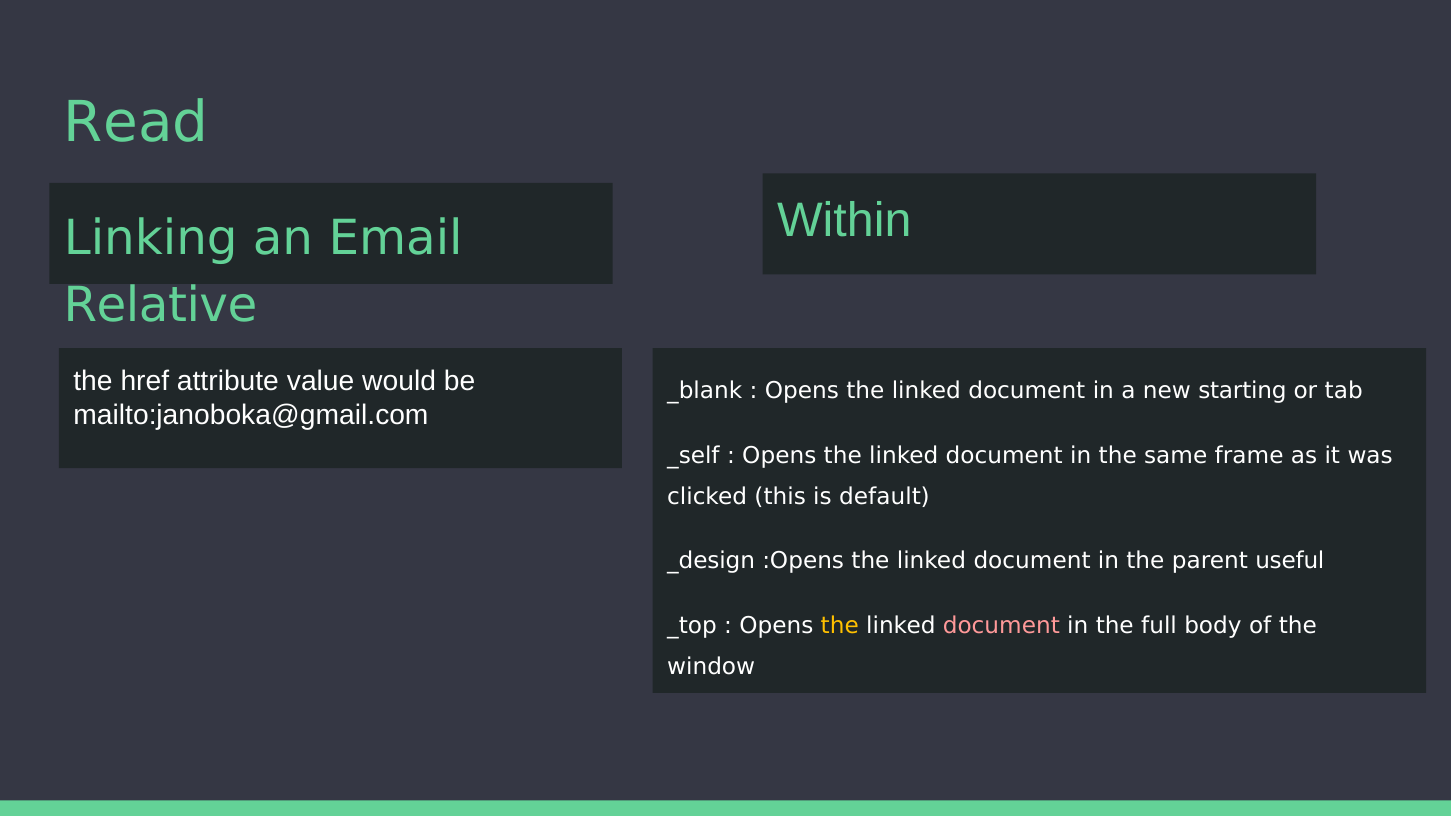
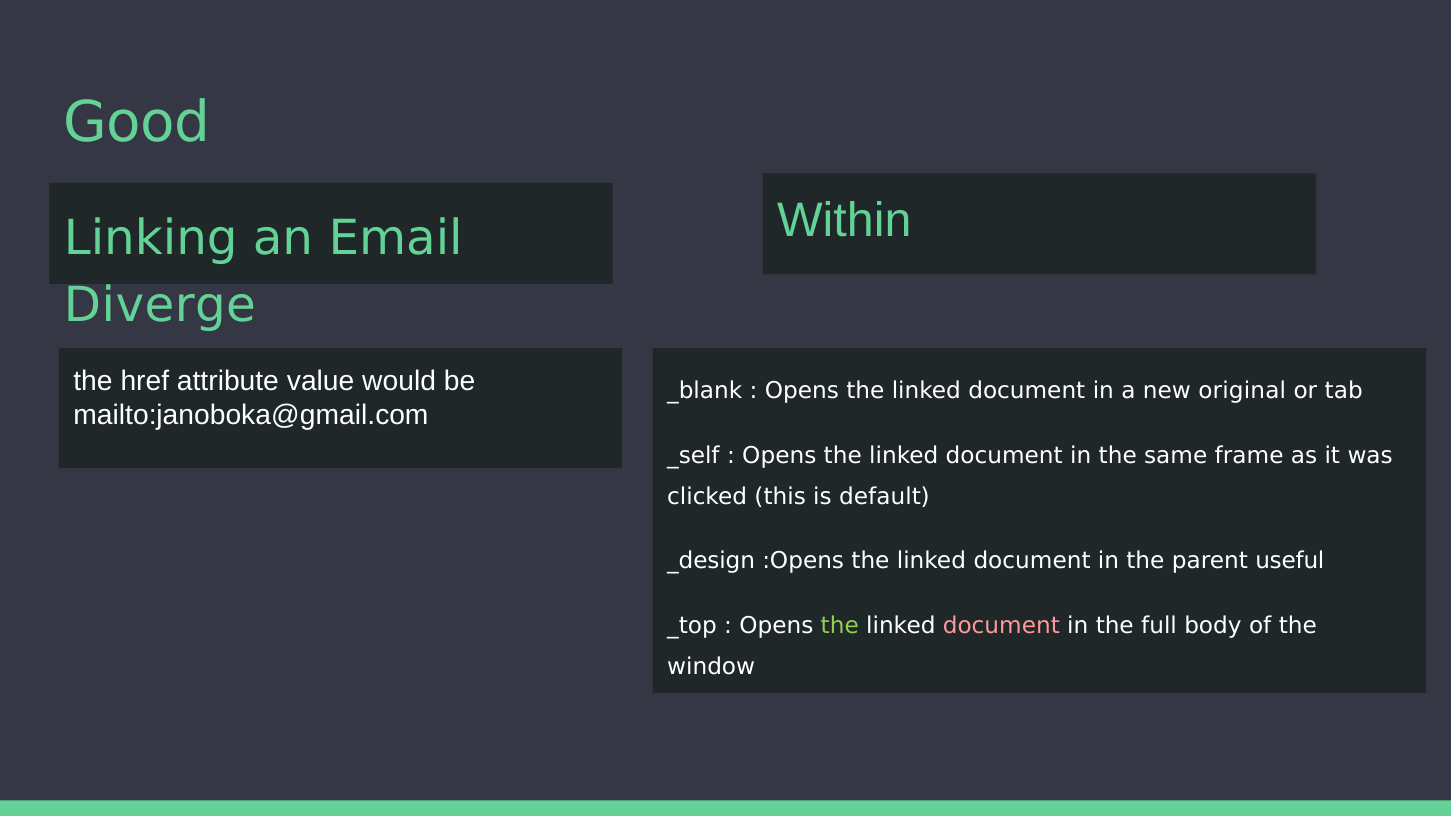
Read: Read -> Good
Relative: Relative -> Diverge
starting: starting -> original
the at (840, 626) colour: yellow -> light green
